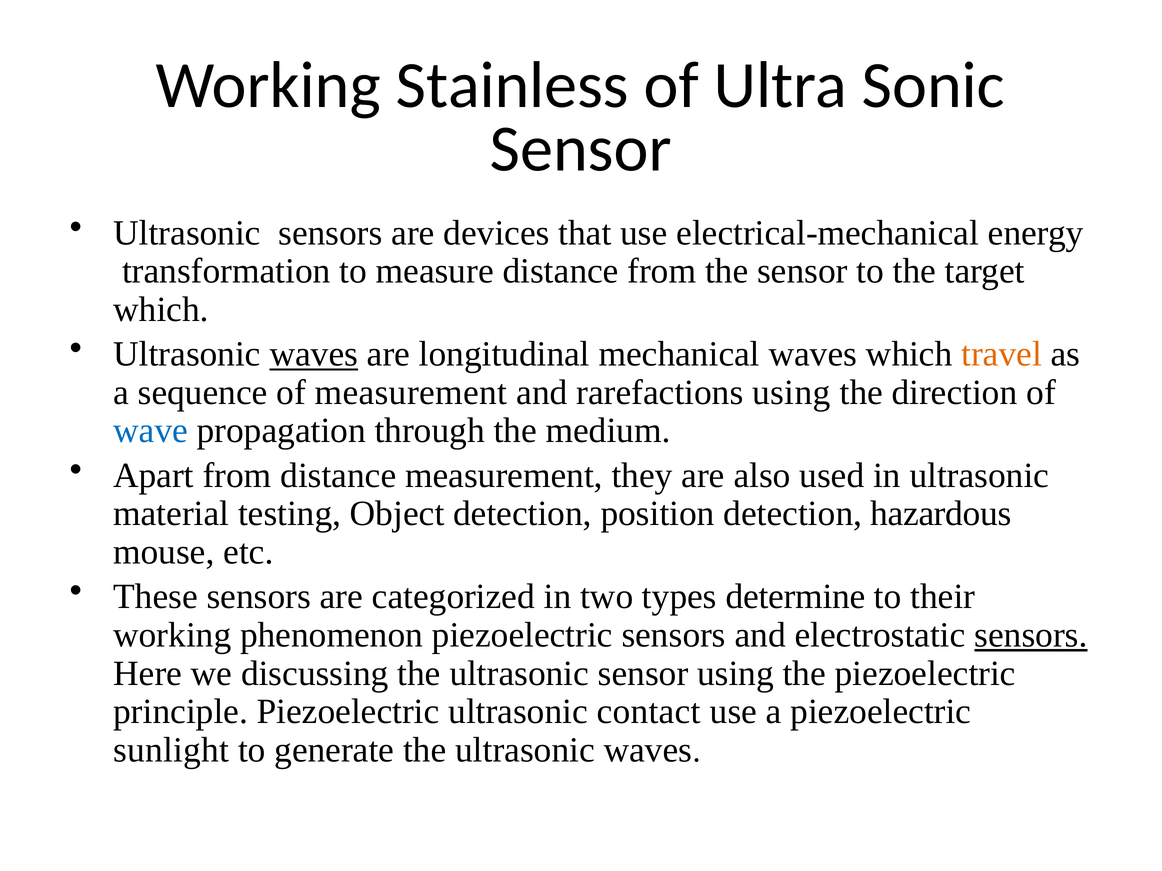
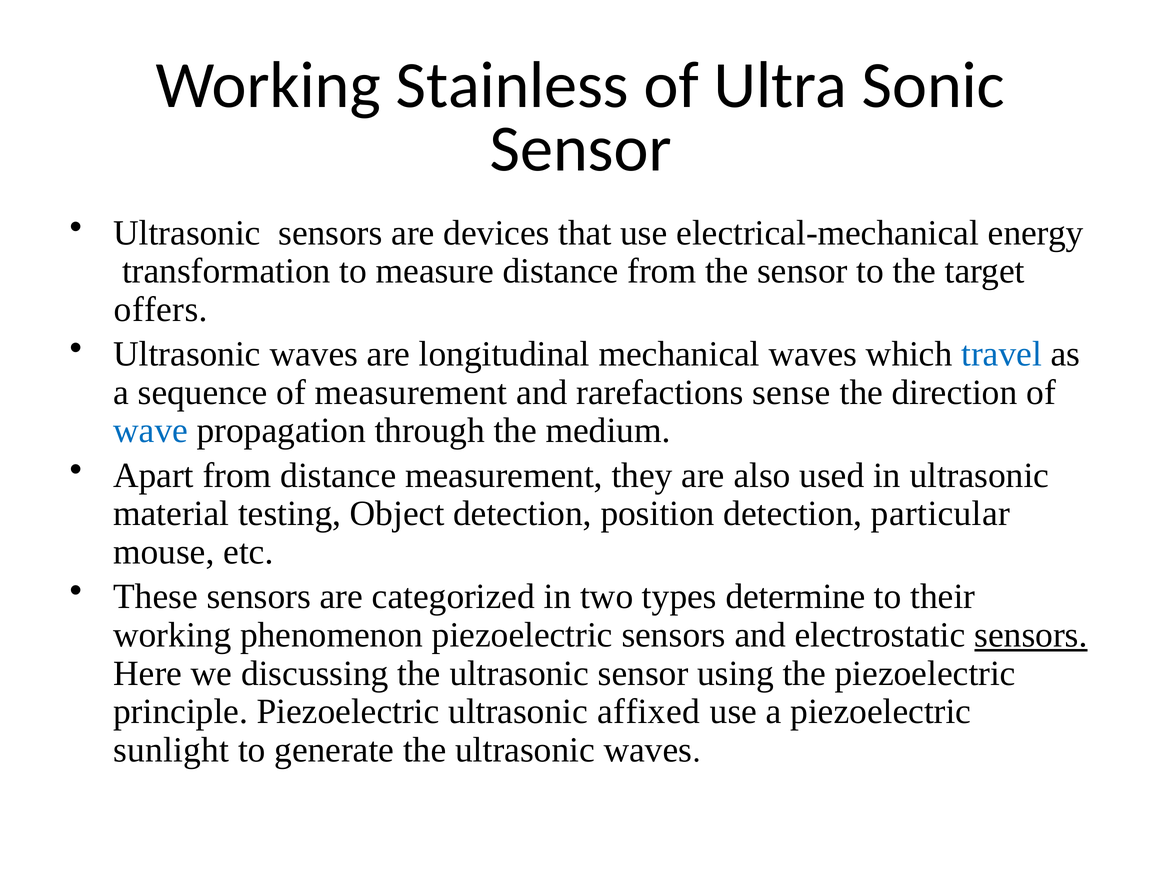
which at (161, 310): which -> offers
waves at (314, 354) underline: present -> none
travel colour: orange -> blue
rarefactions using: using -> sense
hazardous: hazardous -> particular
contact: contact -> affixed
